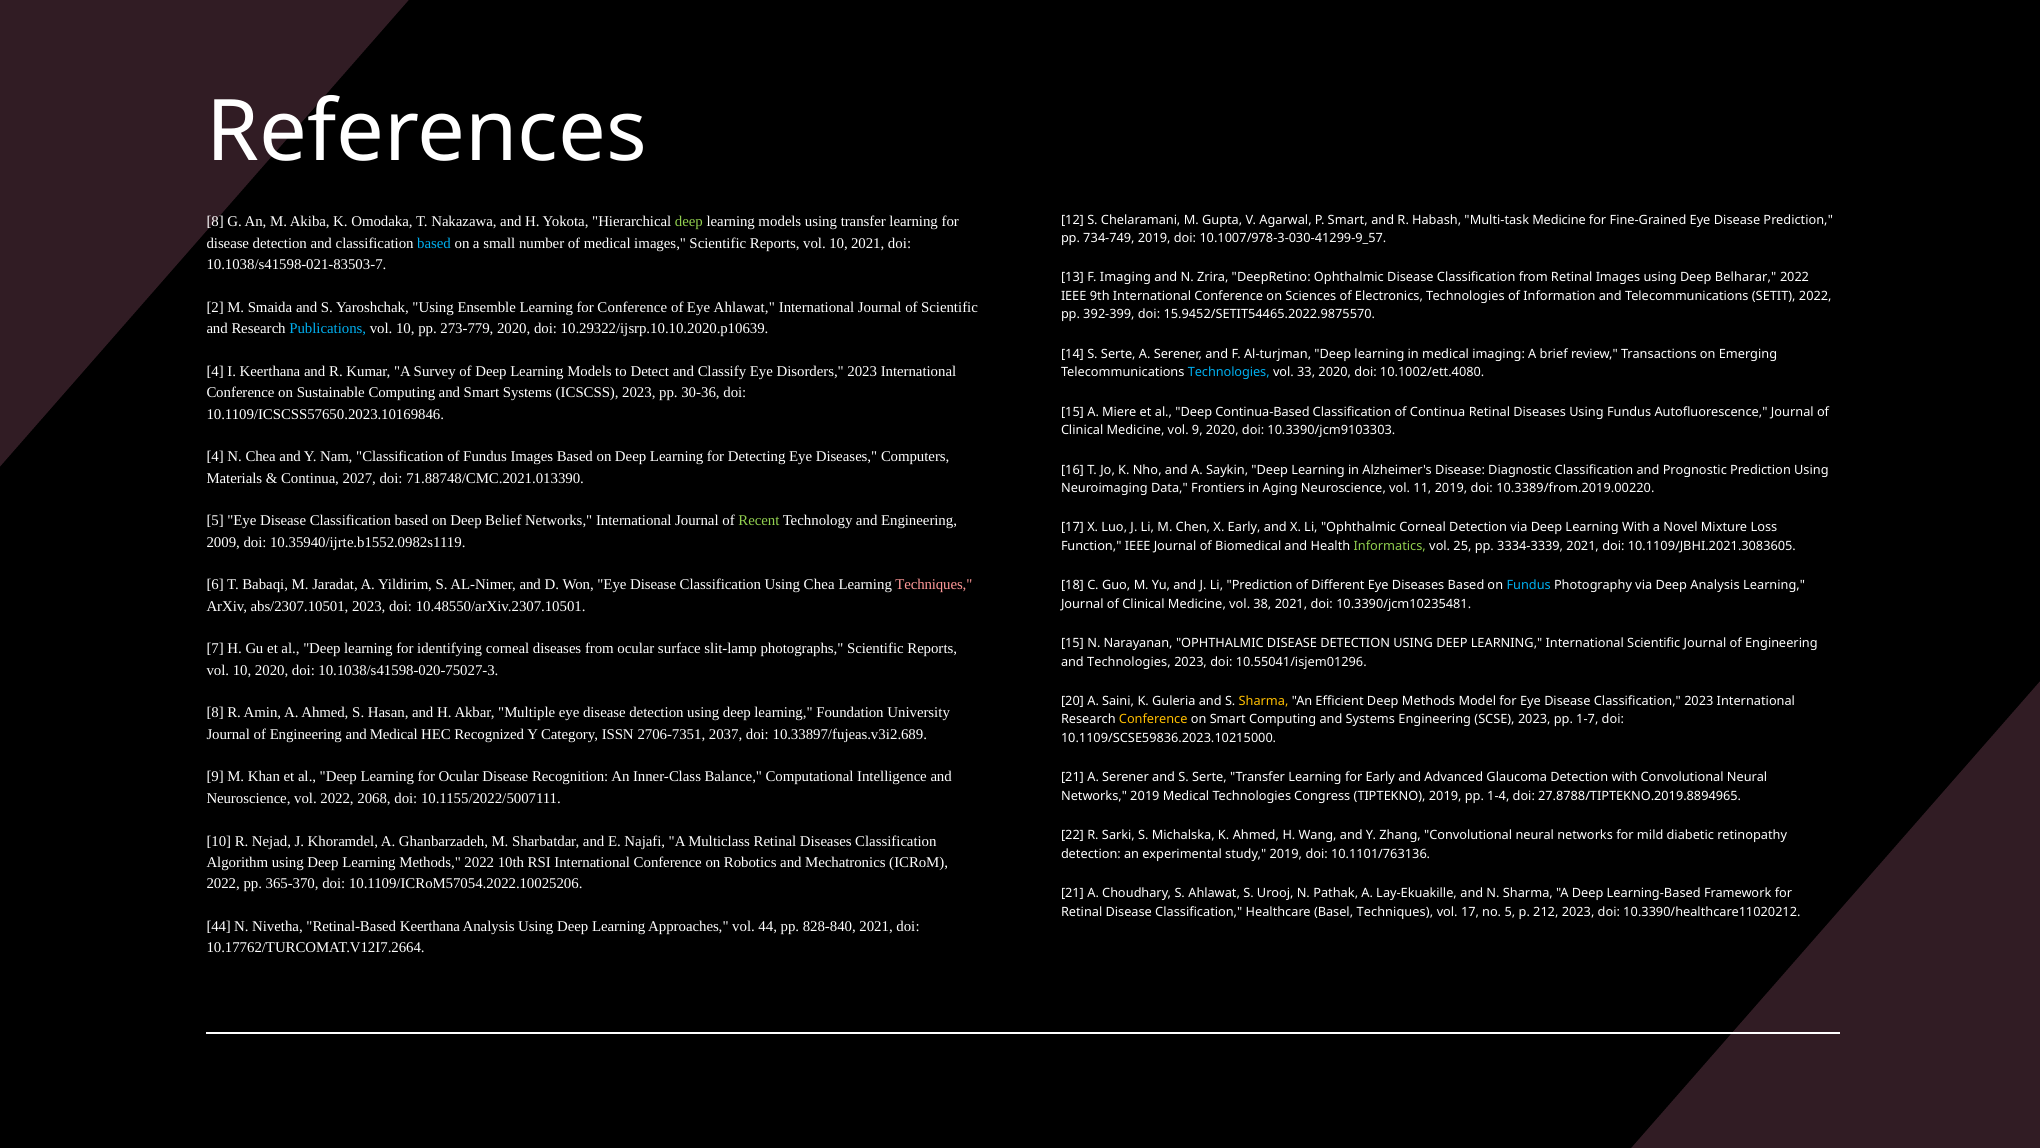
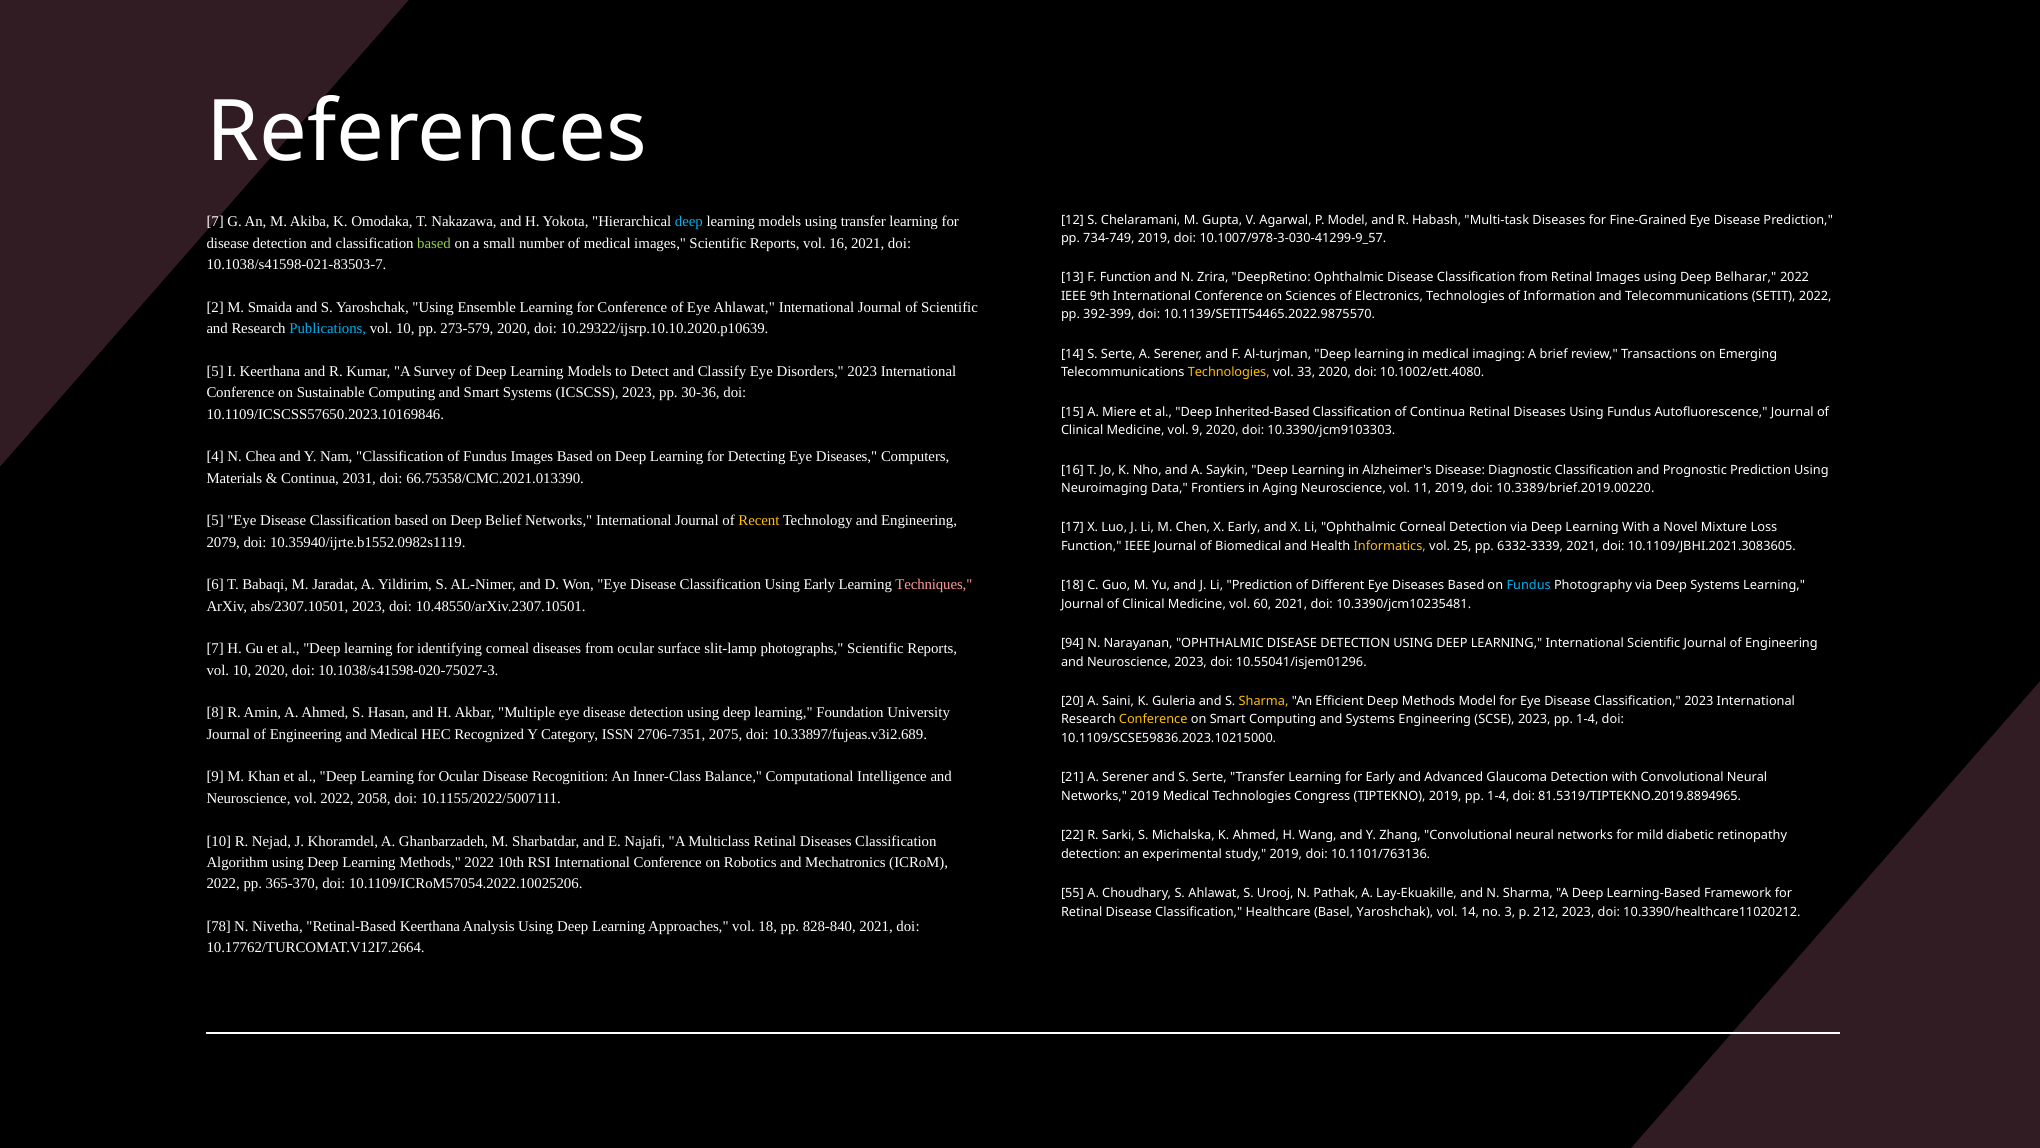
8 at (215, 222): 8 -> 7
deep at (689, 222) colour: light green -> light blue
P Smart: Smart -> Model
Multi-task Medicine: Medicine -> Diseases
based at (434, 243) colour: light blue -> light green
10 at (839, 243): 10 -> 16
F Imaging: Imaging -> Function
15.9452/SETIT54465.2022.9875570: 15.9452/SETIT54465.2022.9875570 -> 10.1139/SETIT54465.2022.9875570
273-779: 273-779 -> 273-579
4 at (215, 371): 4 -> 5
Technologies at (1229, 372) colour: light blue -> yellow
Continua-Based: Continua-Based -> Inherited-Based
2027: 2027 -> 2031
71.88748/CMC.2021.013390: 71.88748/CMC.2021.013390 -> 66.75358/CMC.2021.013390
10.3389/from.2019.00220: 10.3389/from.2019.00220 -> 10.3389/brief.2019.00220
Recent colour: light green -> yellow
2009: 2009 -> 2079
Informatics colour: light green -> yellow
3334-3339: 3334-3339 -> 6332-3339
Using Chea: Chea -> Early
Deep Analysis: Analysis -> Systems
38: 38 -> 60
15 at (1072, 643): 15 -> 94
Technologies at (1129, 662): Technologies -> Neuroscience
2023 pp 1-7: 1-7 -> 1-4
2037: 2037 -> 2075
2068: 2068 -> 2058
27.8788/TIPTEKNO.2019.8894965: 27.8788/TIPTEKNO.2019.8894965 -> 81.5319/TIPTEKNO.2019.8894965
21 at (1072, 893): 21 -> 55
Basel Techniques: Techniques -> Yaroshchak
vol 17: 17 -> 14
no 5: 5 -> 3
44 at (219, 926): 44 -> 78
vol 44: 44 -> 18
